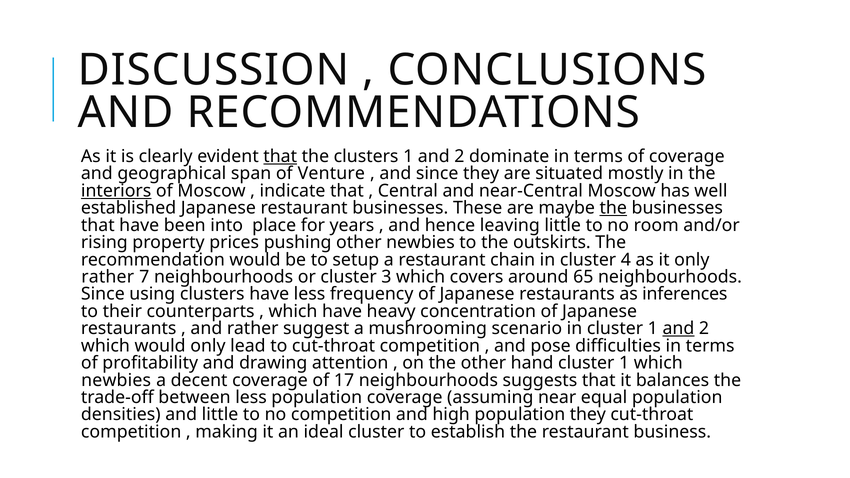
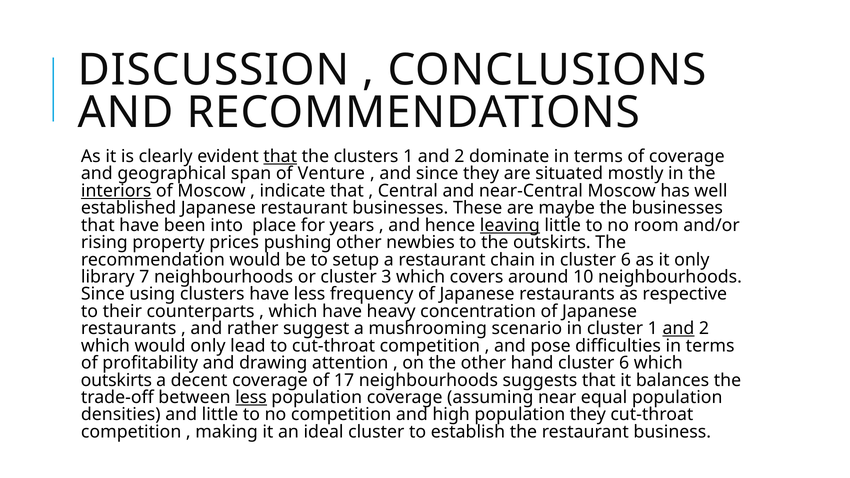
the at (613, 208) underline: present -> none
leaving underline: none -> present
in cluster 4: 4 -> 6
rather at (108, 277): rather -> library
65: 65 -> 10
inferences: inferences -> respective
hand cluster 1: 1 -> 6
newbies at (116, 380): newbies -> outskirts
less at (251, 398) underline: none -> present
